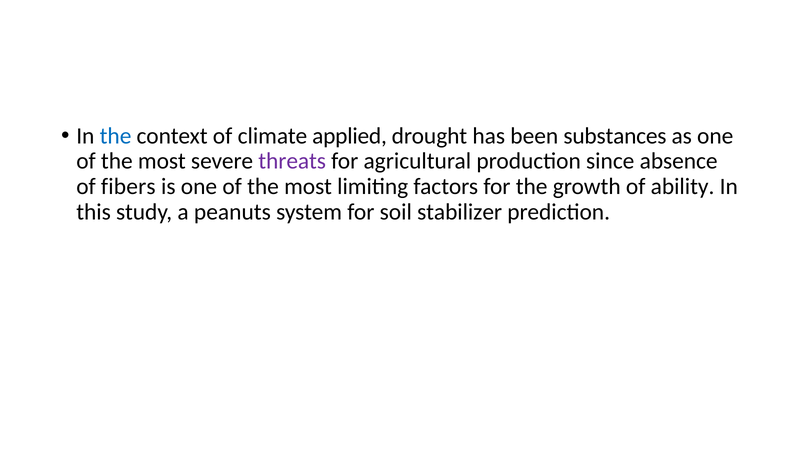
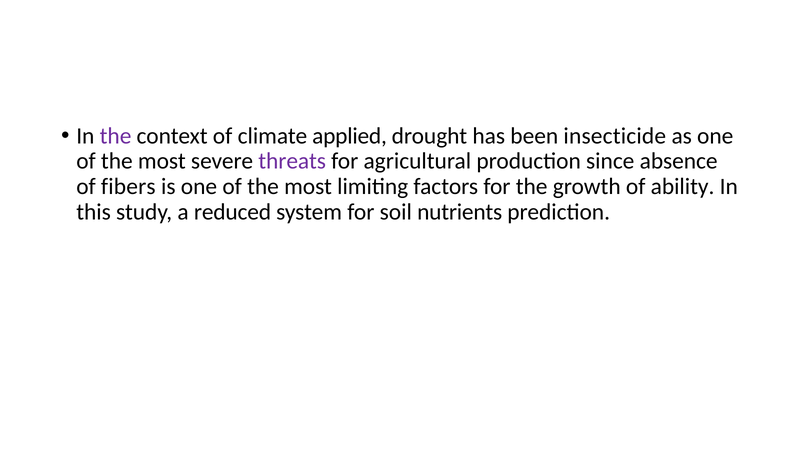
the at (116, 136) colour: blue -> purple
substances: substances -> insecticide
peanuts: peanuts -> reduced
stabilizer: stabilizer -> nutrients
